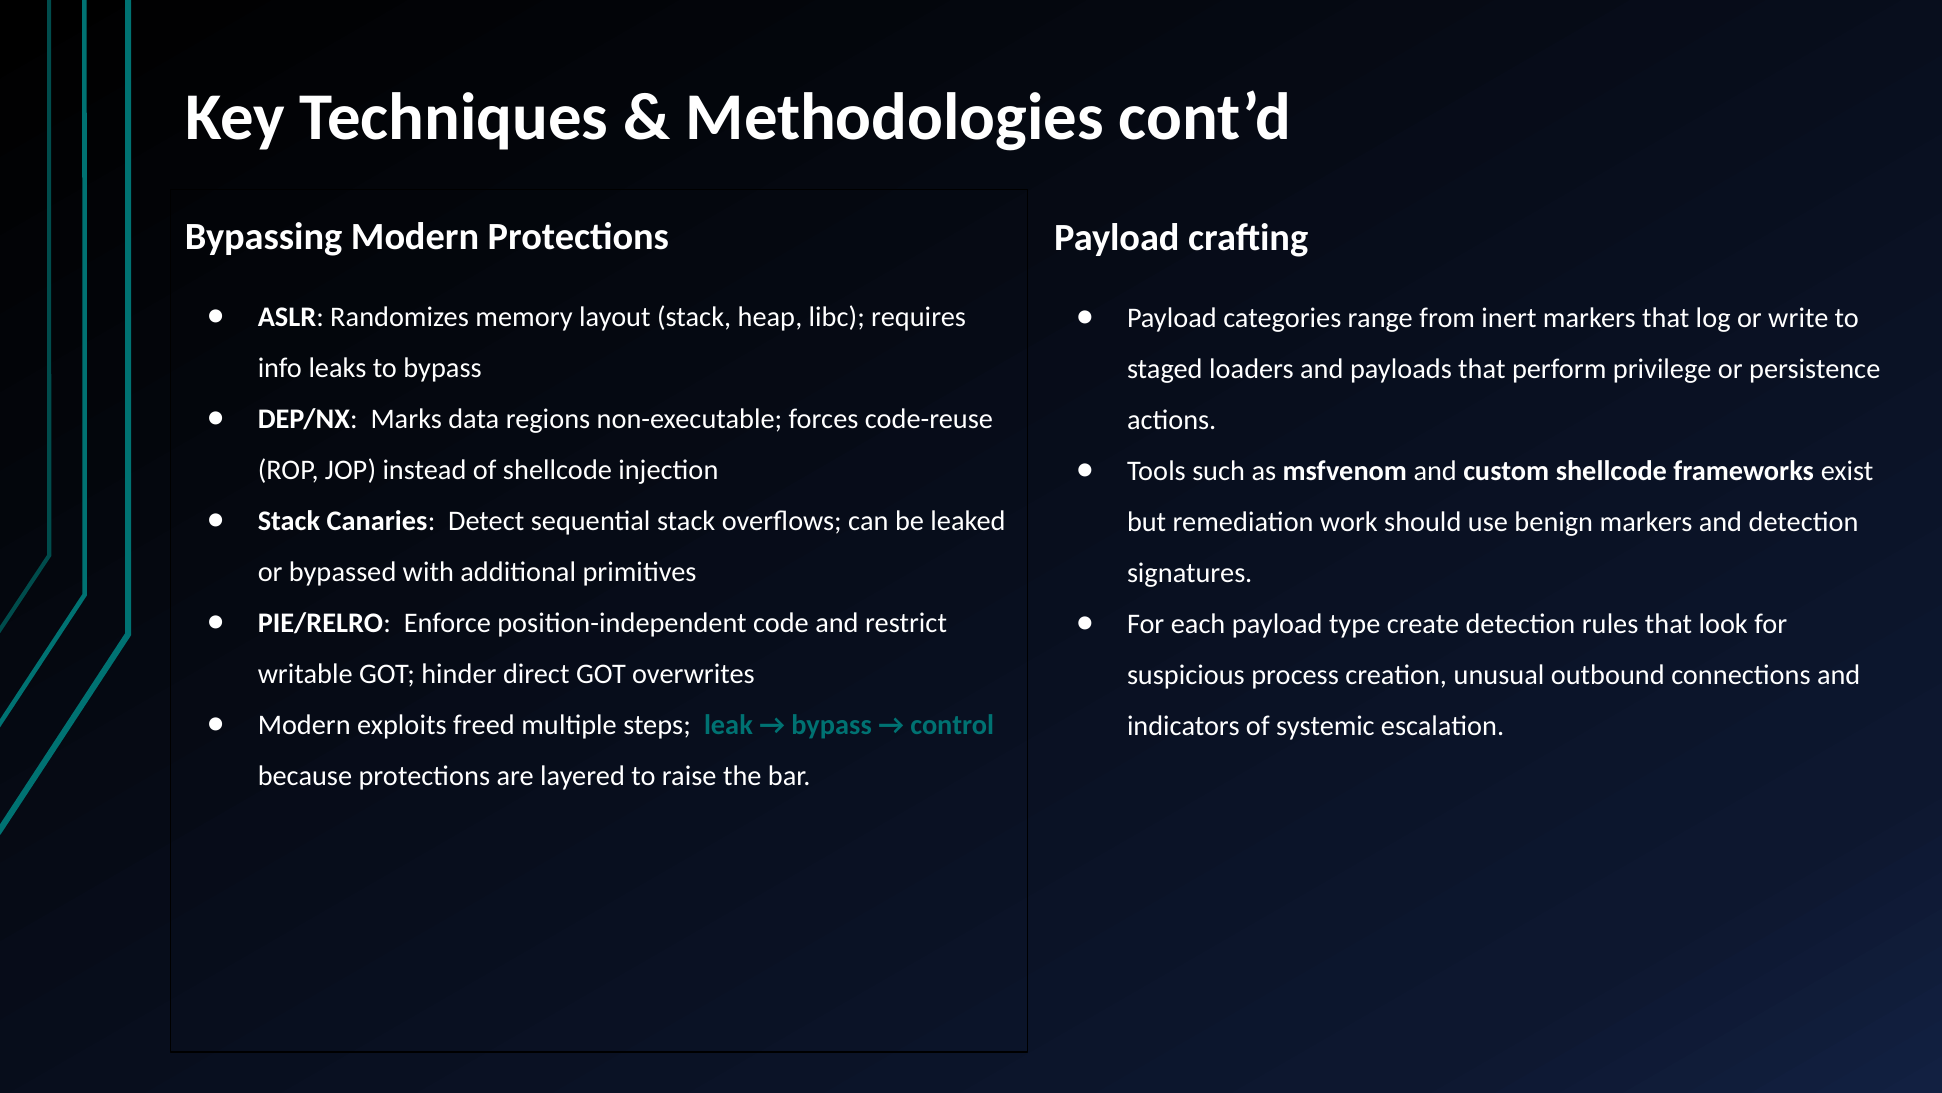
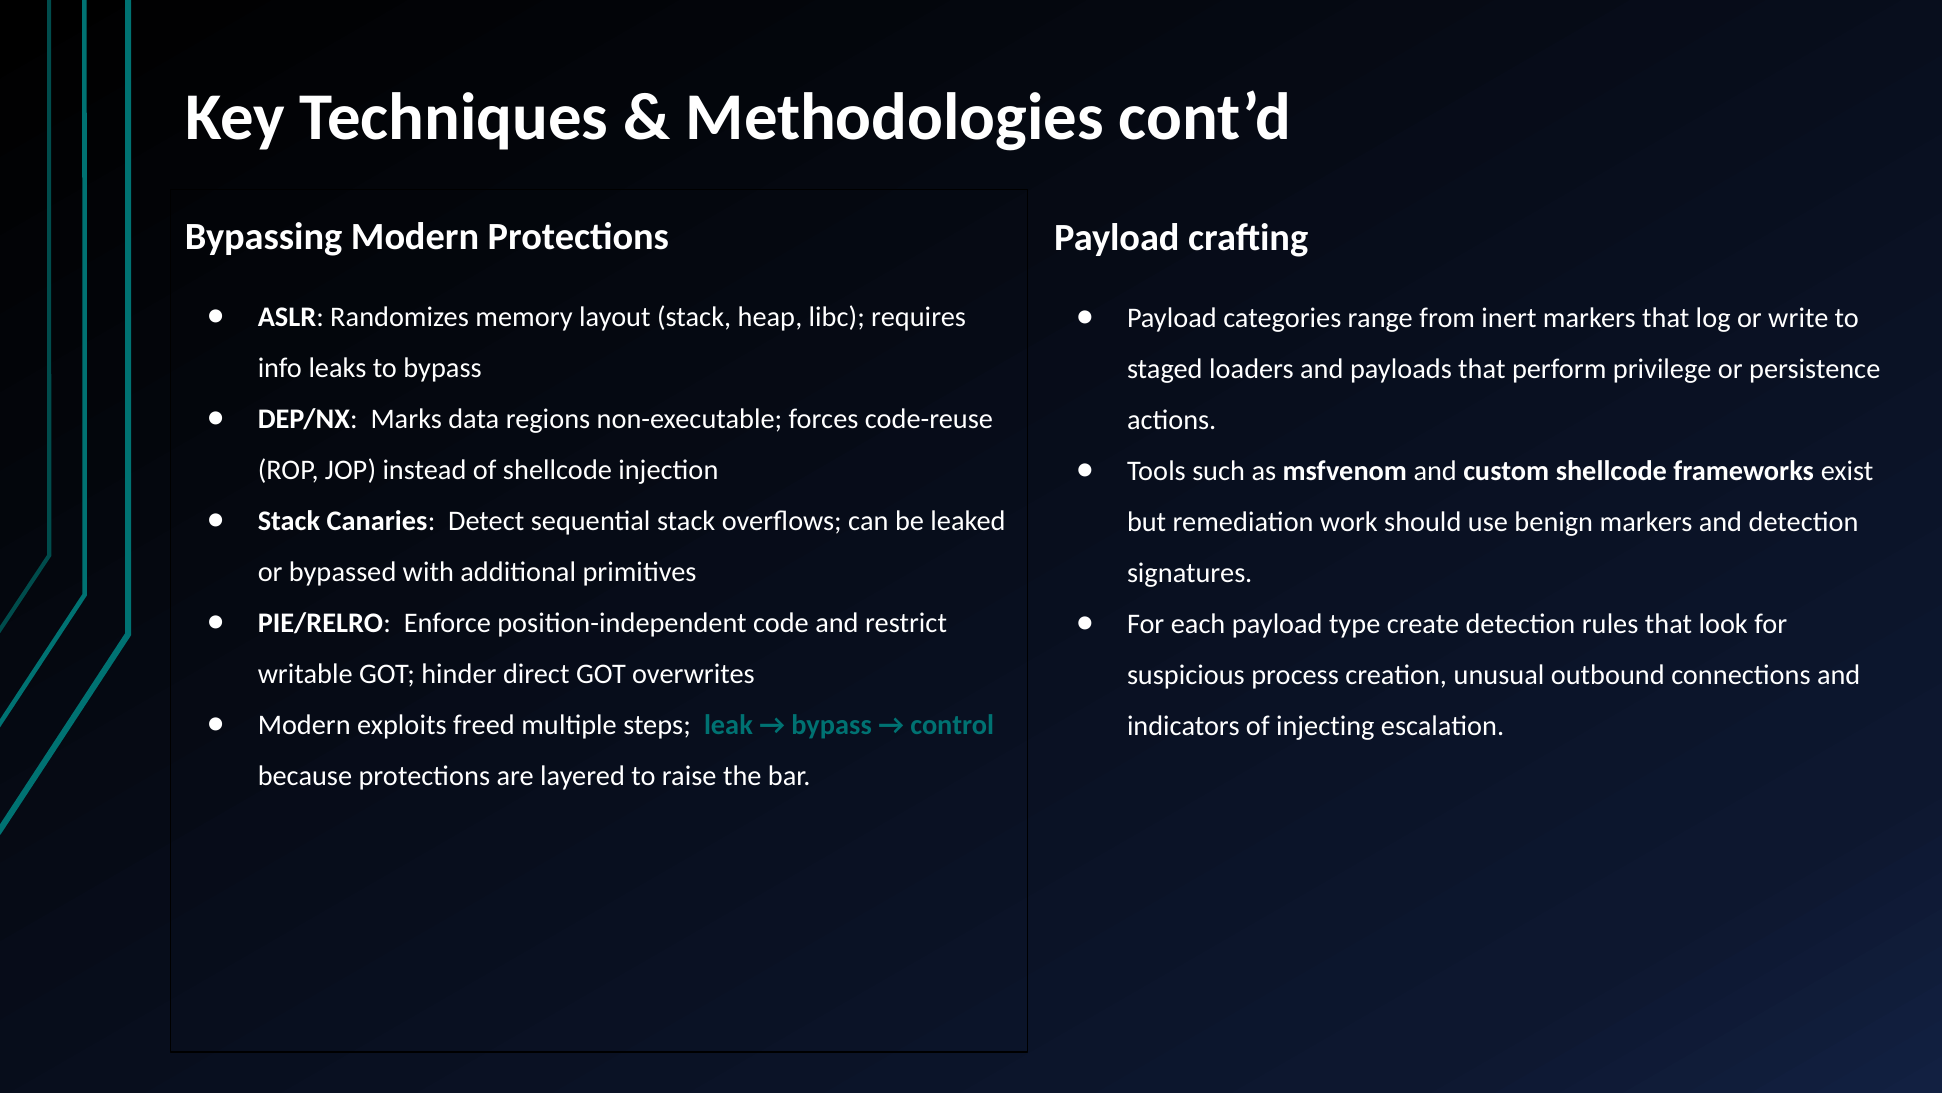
systemic: systemic -> injecting
